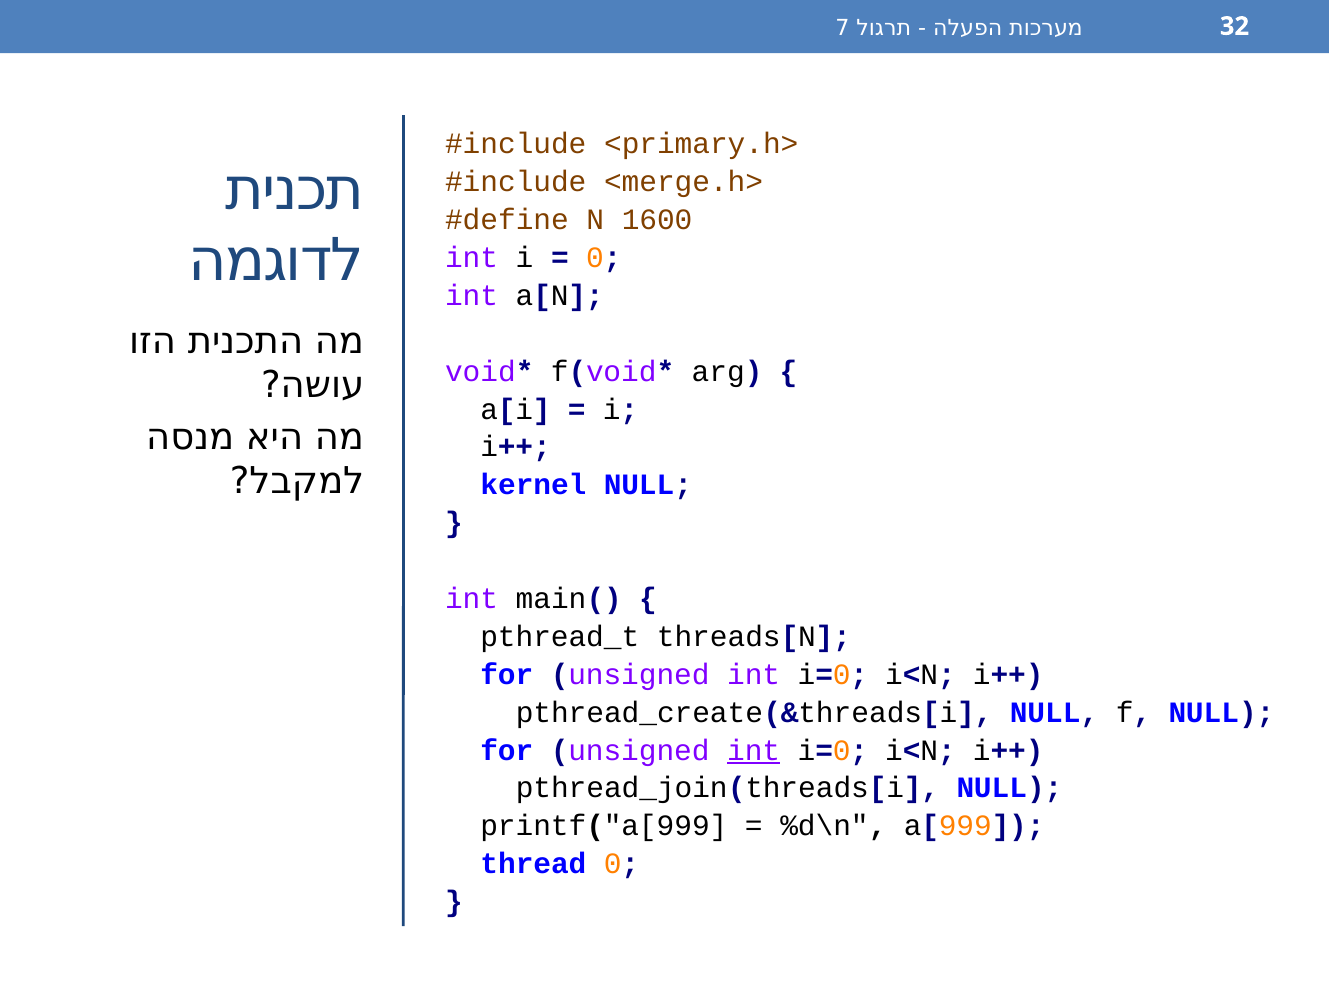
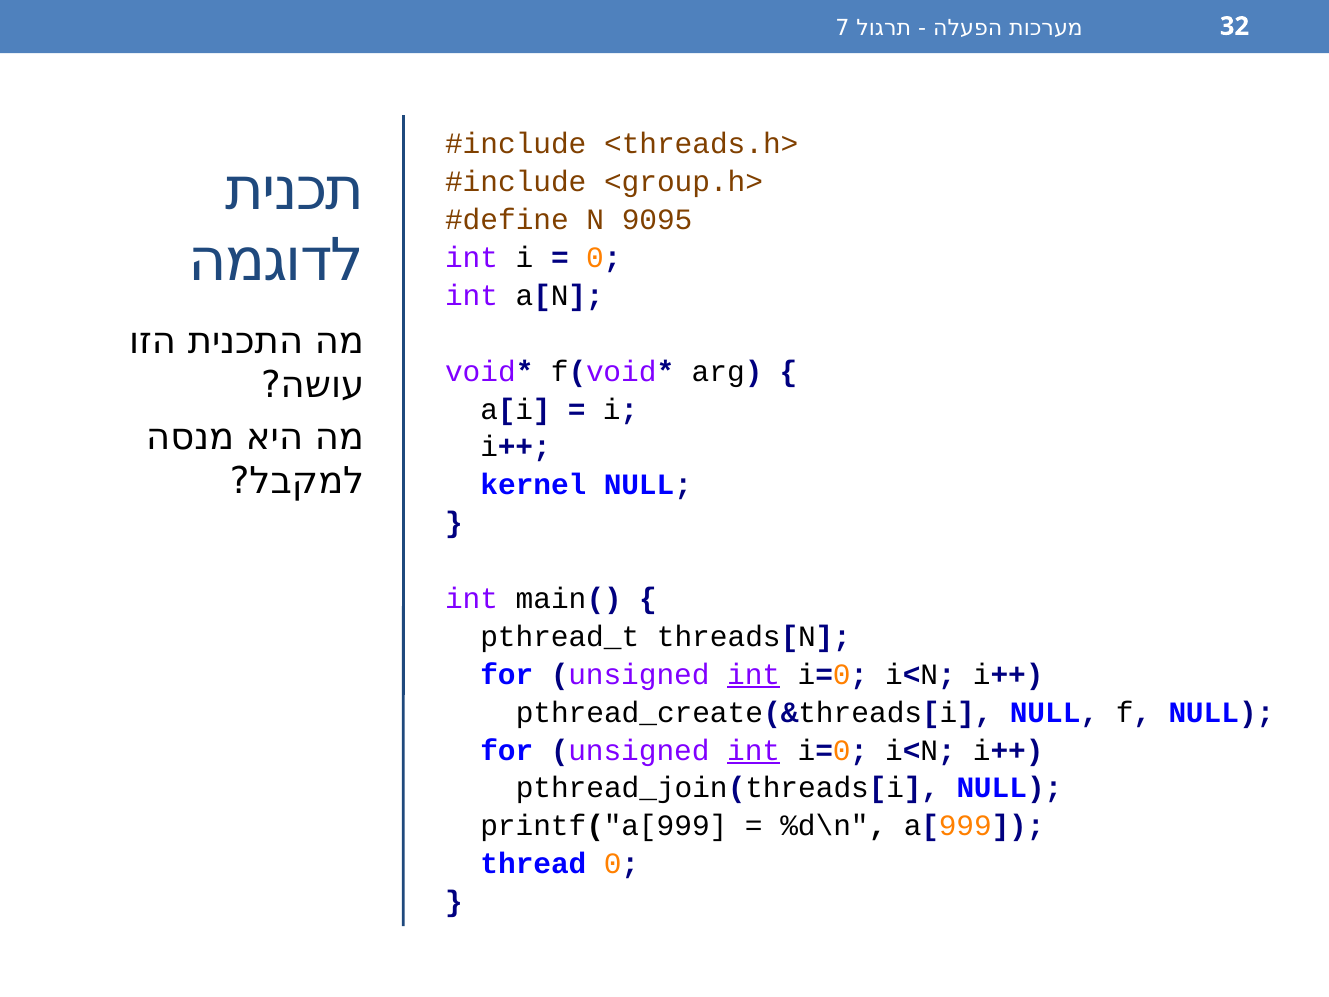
<primary.h>: <primary.h> -> <threads.h>
<merge.h>: <merge.h> -> <group.h>
1600: 1600 -> 9095
int at (754, 674) underline: none -> present
